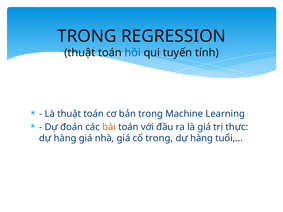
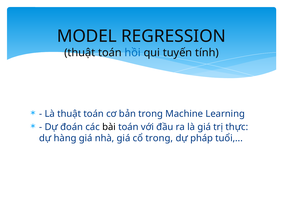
TRONG at (87, 36): TRONG -> MODEL
bài colour: orange -> black
hàng at (202, 138): hàng -> pháp
